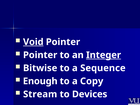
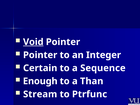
Integer underline: present -> none
Bitwise: Bitwise -> Certain
Copy: Copy -> Than
Devices: Devices -> Ptrfunc
